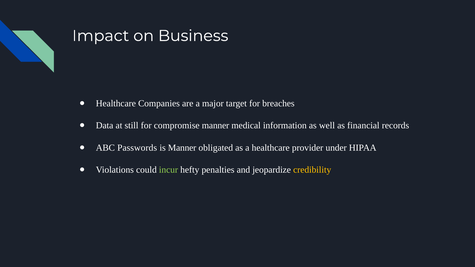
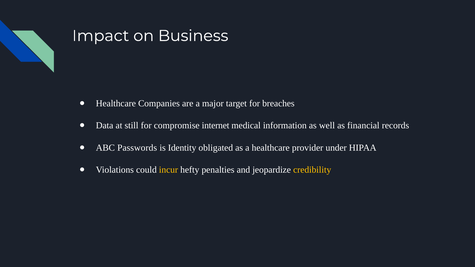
compromise manner: manner -> internet
is Manner: Manner -> Identity
incur colour: light green -> yellow
